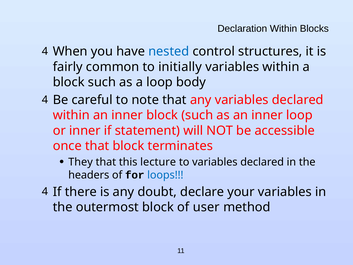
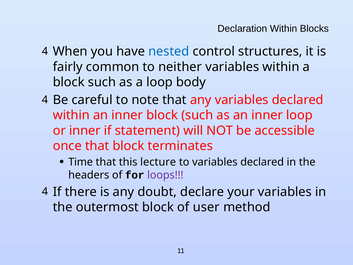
initially: initially -> neither
They: They -> Time
loops colour: blue -> purple
